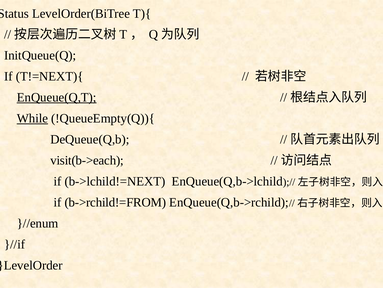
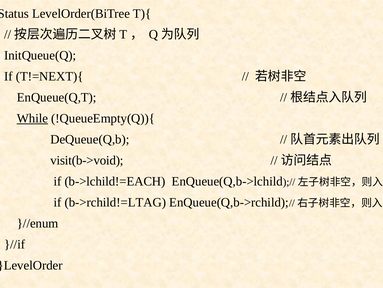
EnQueue(Q,T underline: present -> none
visit(b->each: visit(b->each -> visit(b->void
b->lchild!=NEXT: b->lchild!=NEXT -> b->lchild!=EACH
b->rchild!=FROM: b->rchild!=FROM -> b->rchild!=LTAG
